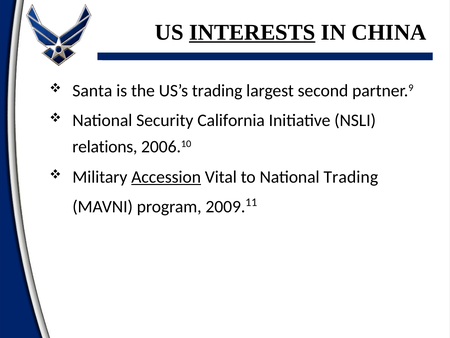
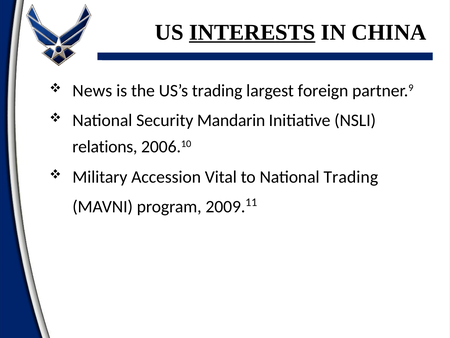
Santa: Santa -> News
second: second -> foreign
California: California -> Mandarin
Accession underline: present -> none
